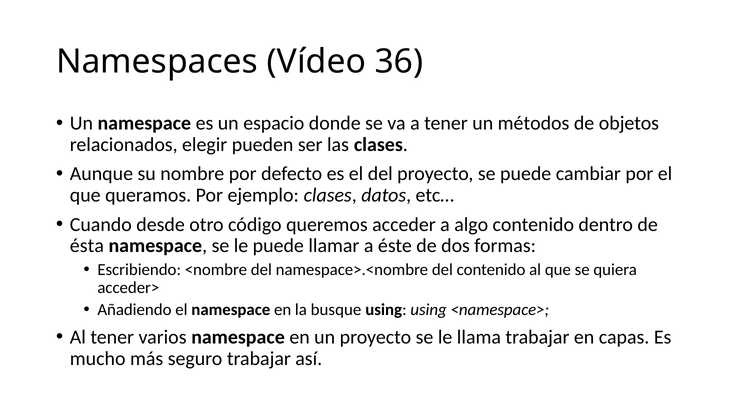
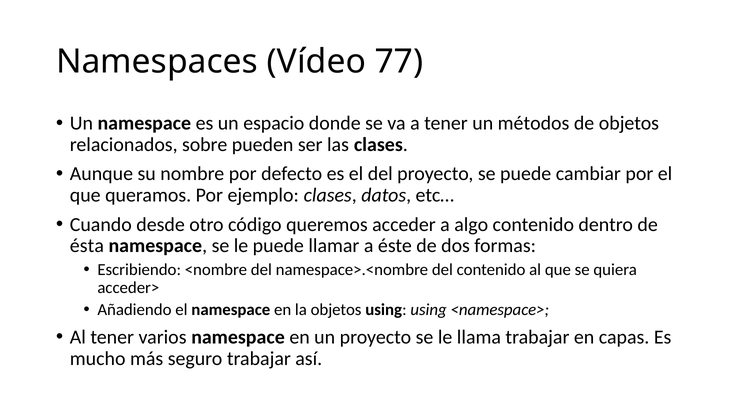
36: 36 -> 77
elegir: elegir -> sobre
la busque: busque -> objetos
